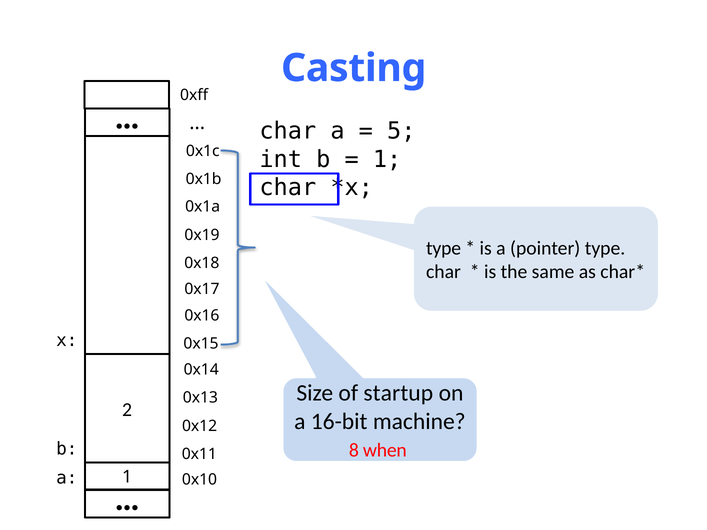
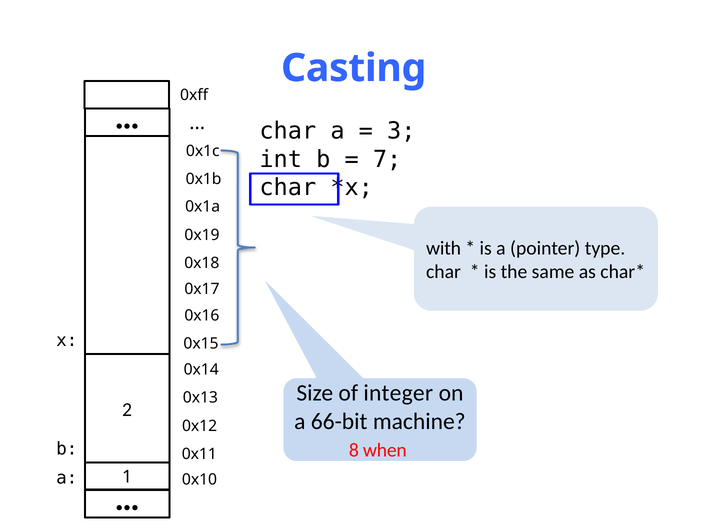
5: 5 -> 3
1 at (387, 159): 1 -> 7
type at (444, 248): type -> with
startup: startup -> integer
16-bit: 16-bit -> 66-bit
